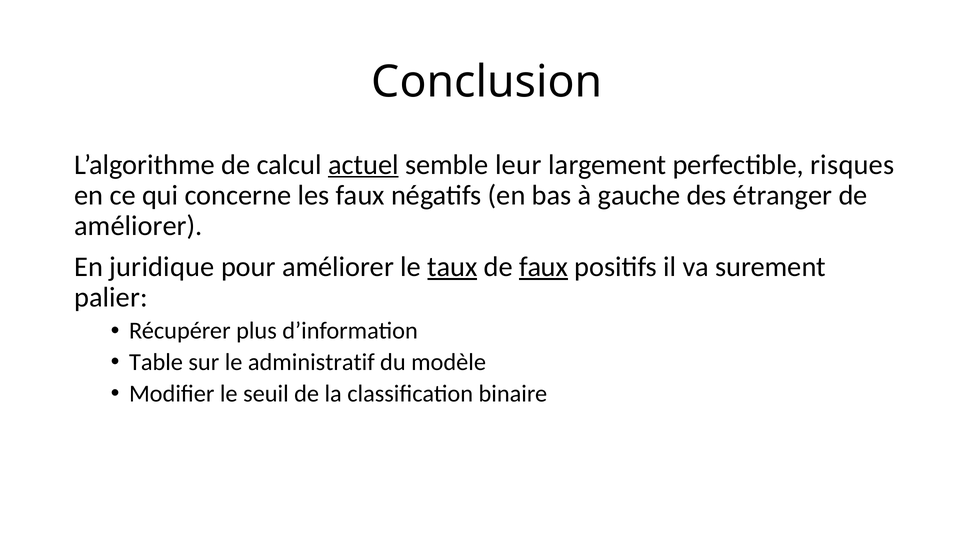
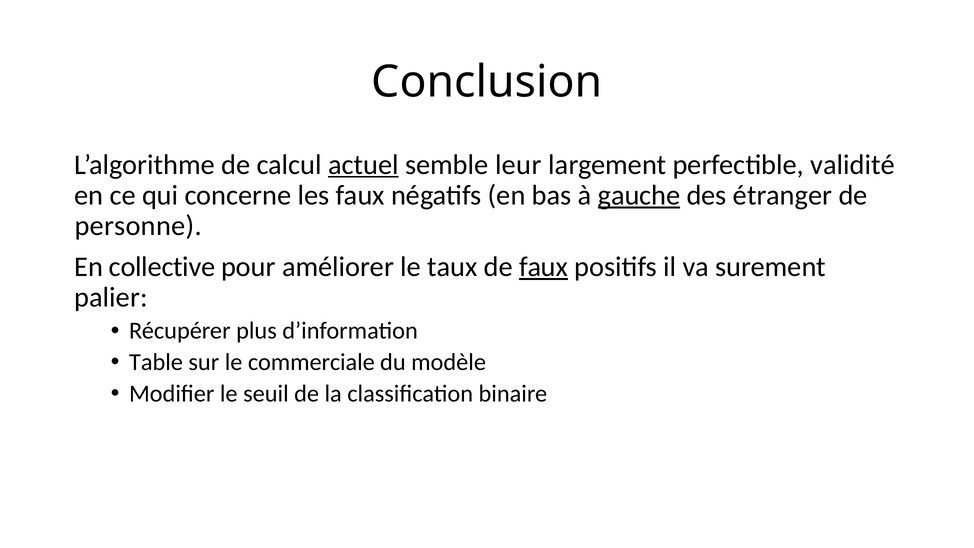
risques: risques -> validité
gauche underline: none -> present
améliorer at (138, 226): améliorer -> personne
juridique: juridique -> collective
taux underline: present -> none
administratif: administratif -> commerciale
